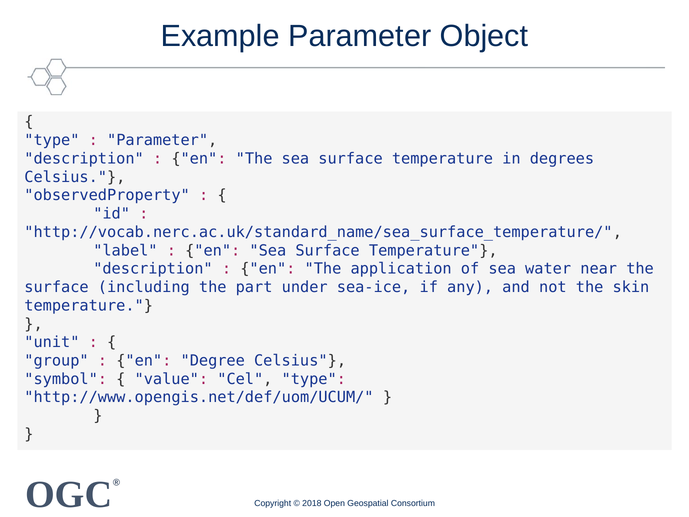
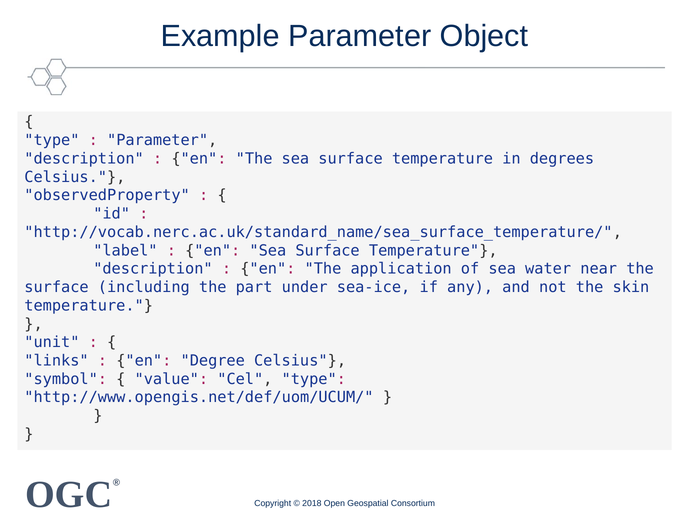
group: group -> links
